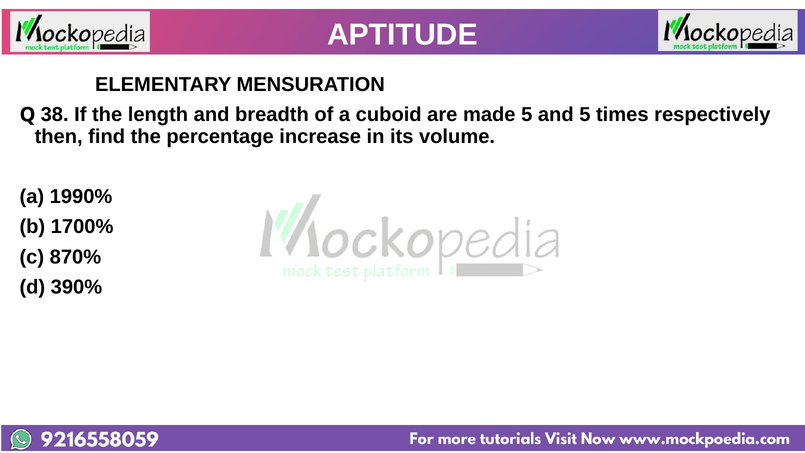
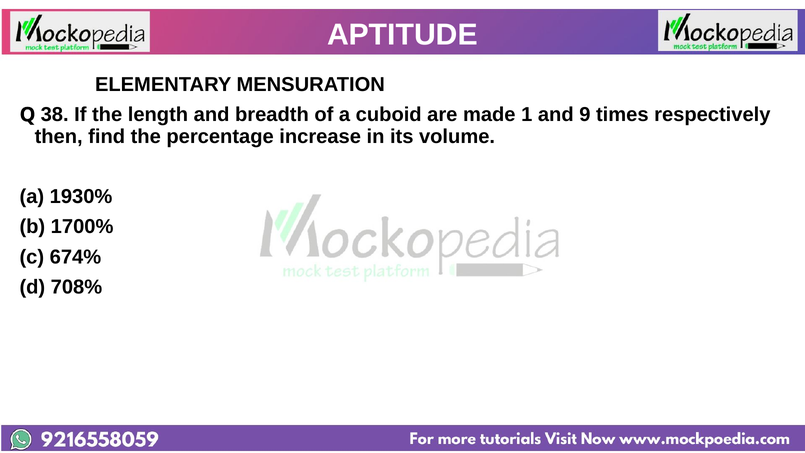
made 5: 5 -> 1
and 5: 5 -> 9
1990%: 1990% -> 1930%
870%: 870% -> 674%
390%: 390% -> 708%
